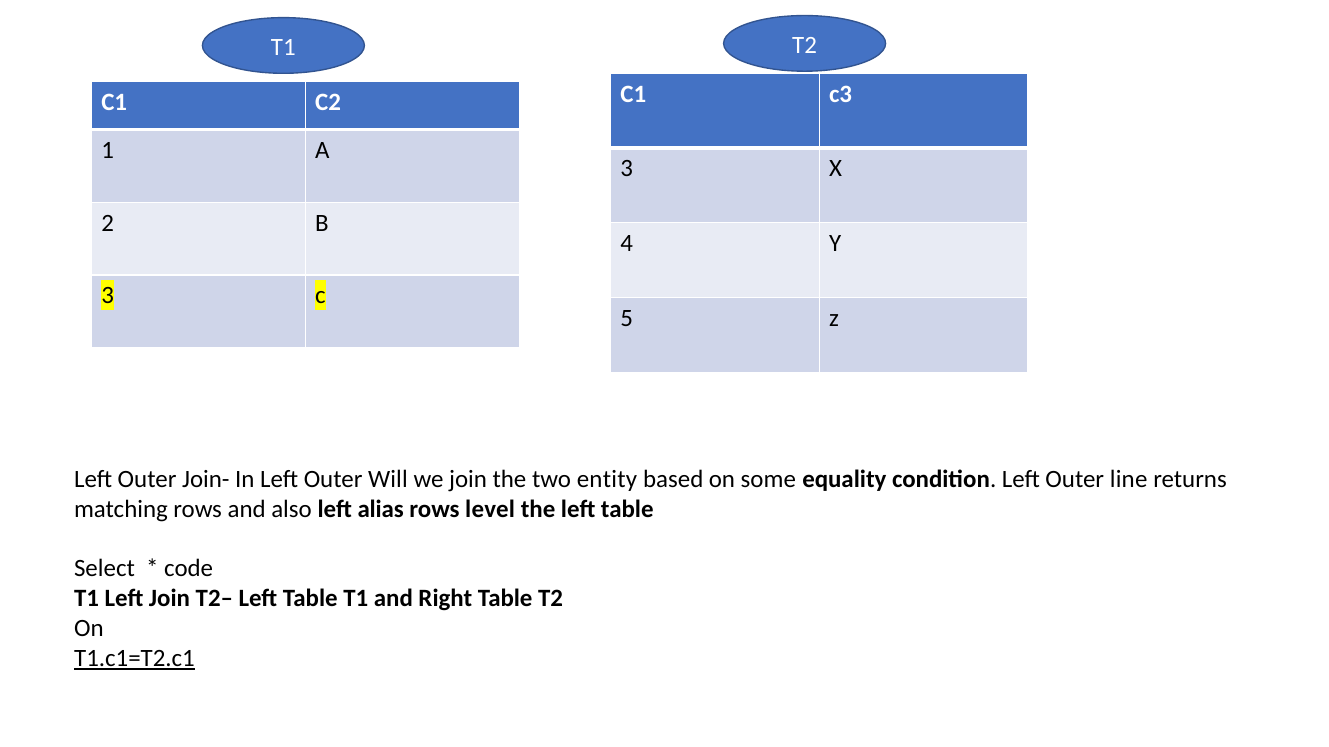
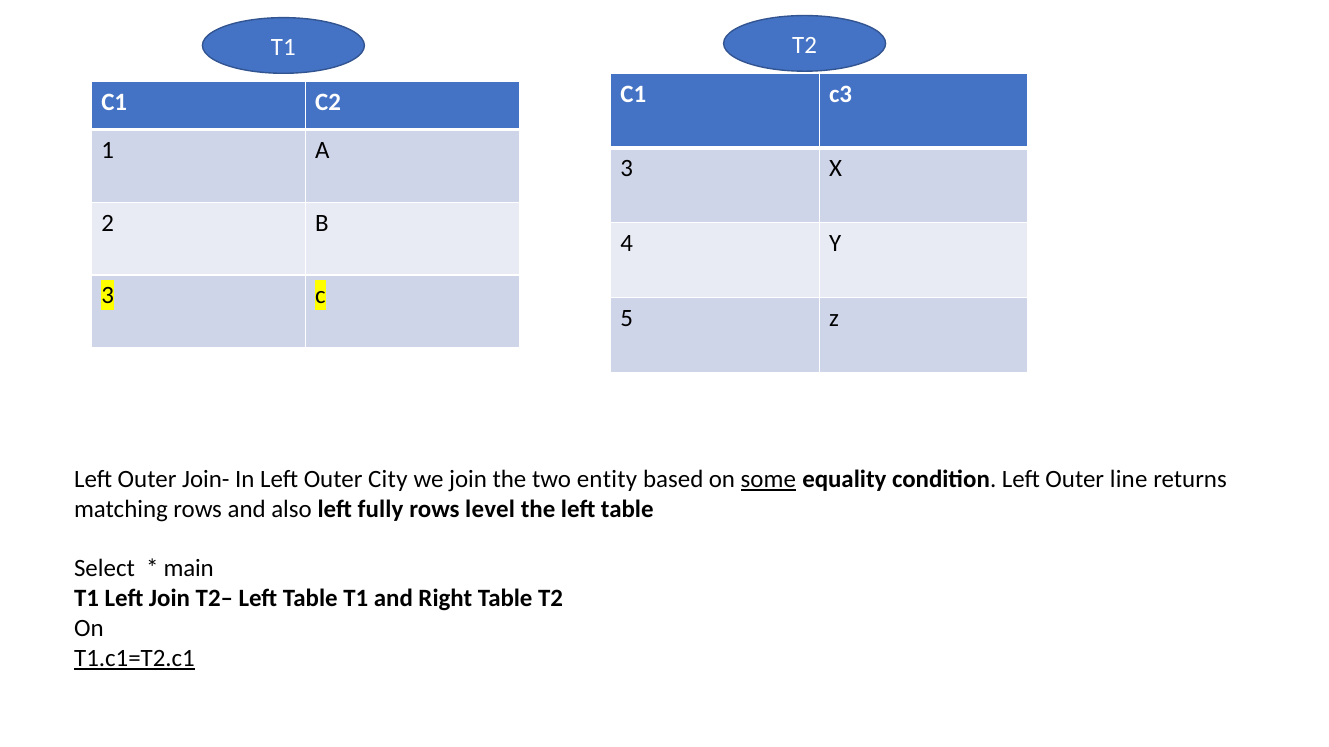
Will: Will -> City
some underline: none -> present
alias: alias -> fully
code: code -> main
